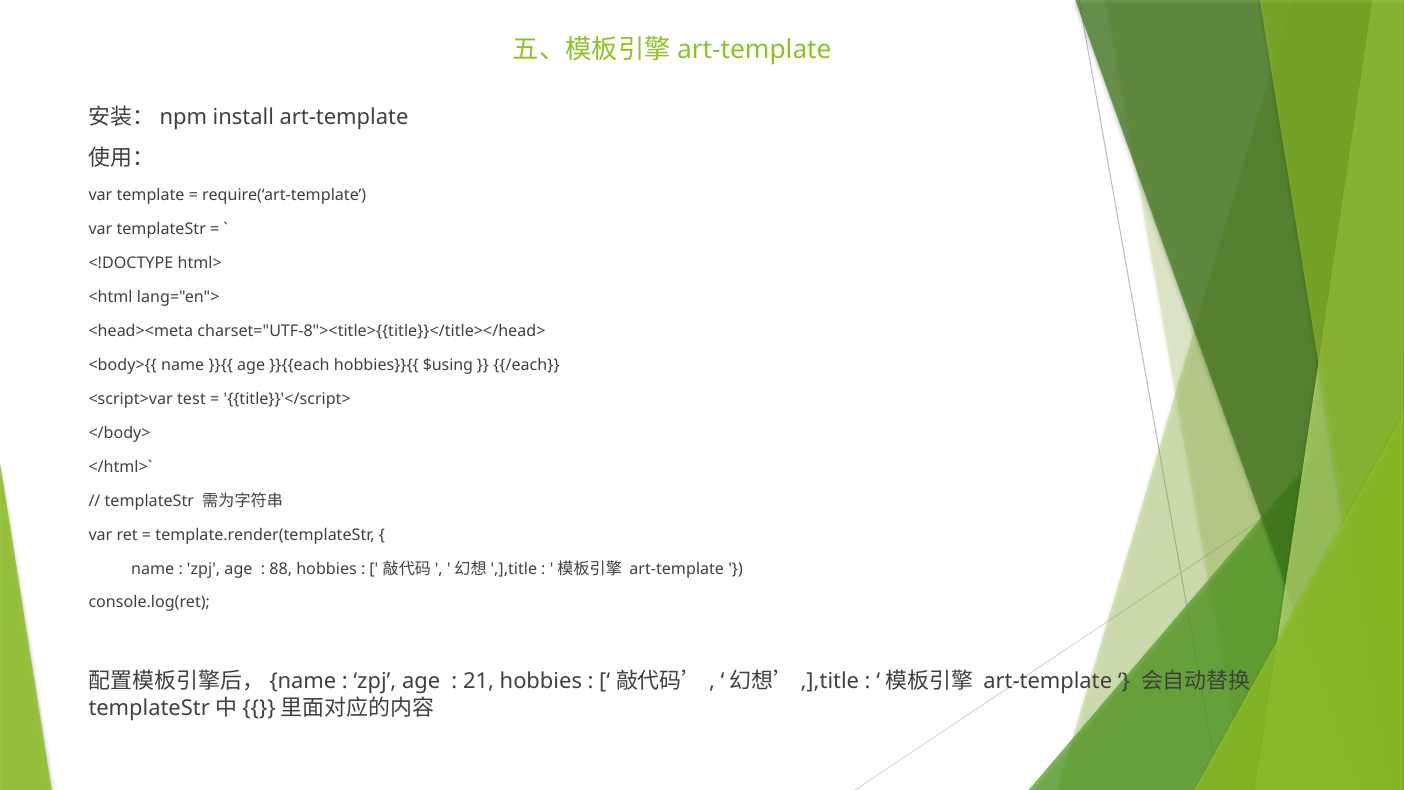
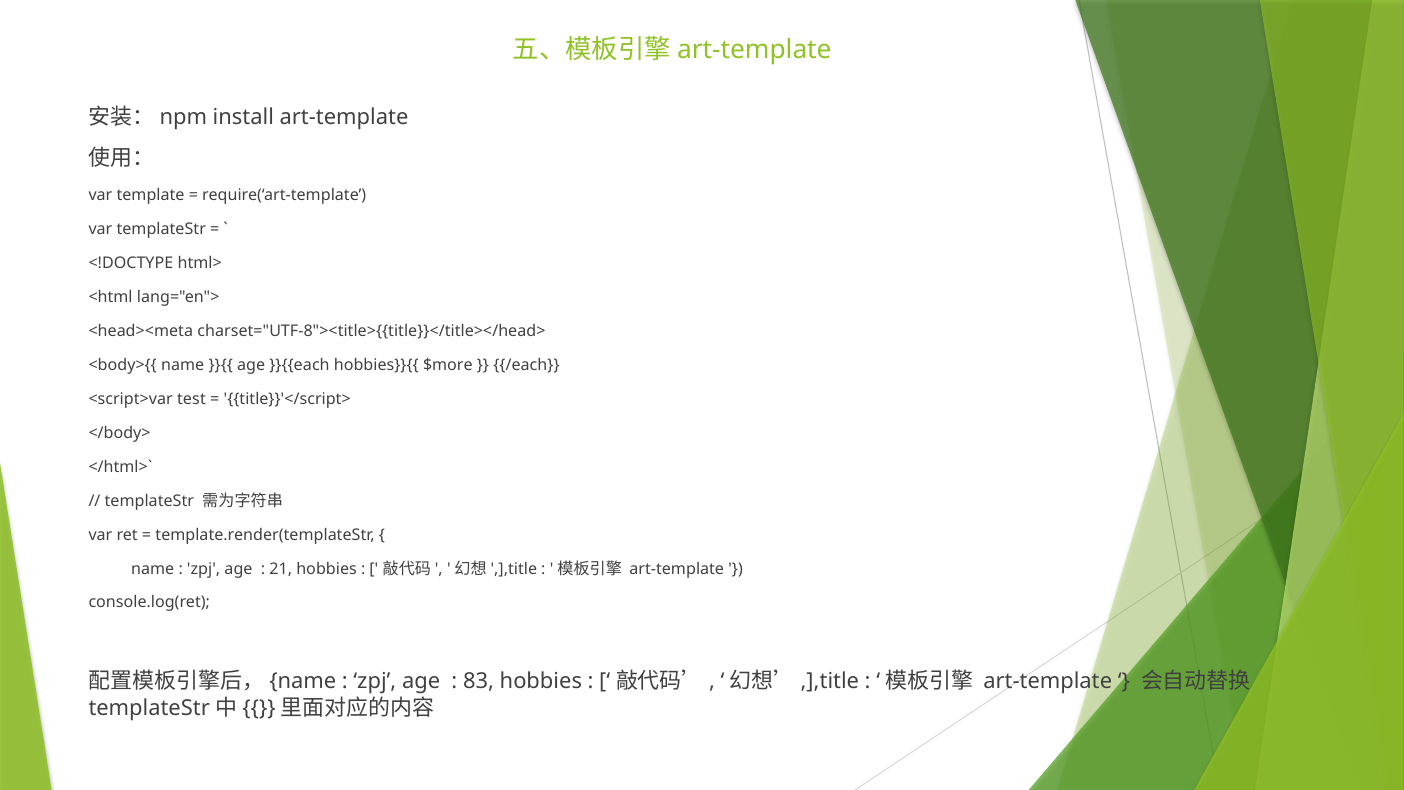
$using: $using -> $more
88: 88 -> 21
21: 21 -> 83
